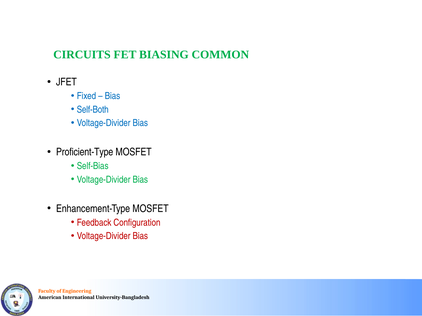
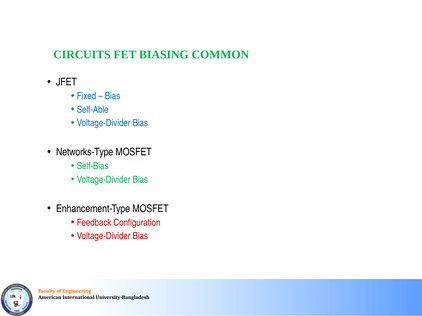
Self-Both: Self-Both -> Self-Able
Proficient-Type: Proficient-Type -> Networks-Type
